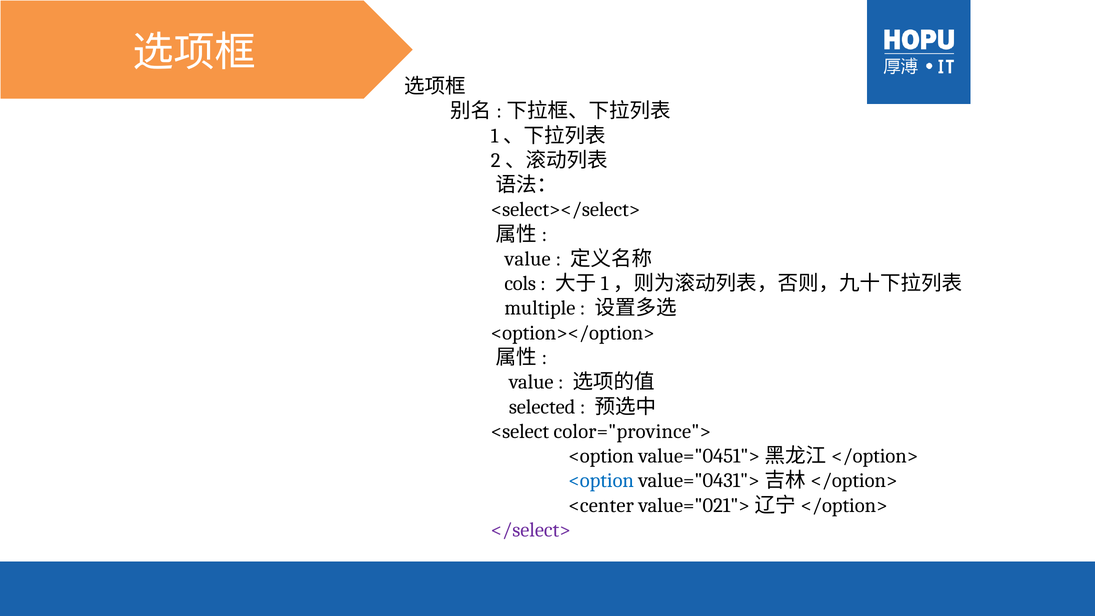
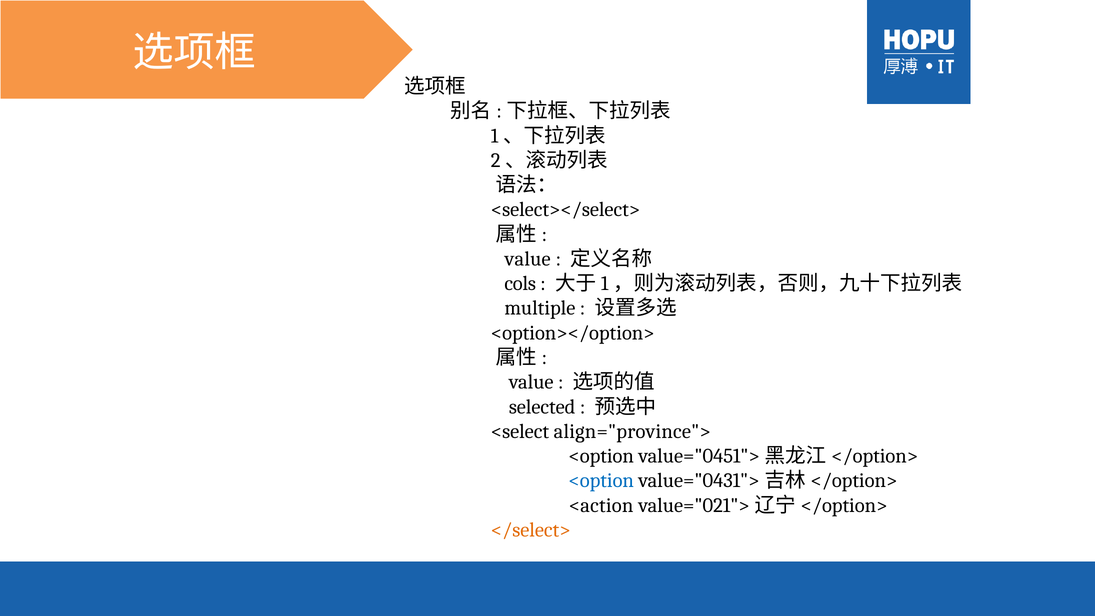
color="province">: color="province"> -> align="province">
<center: <center -> <action
</select> colour: purple -> orange
